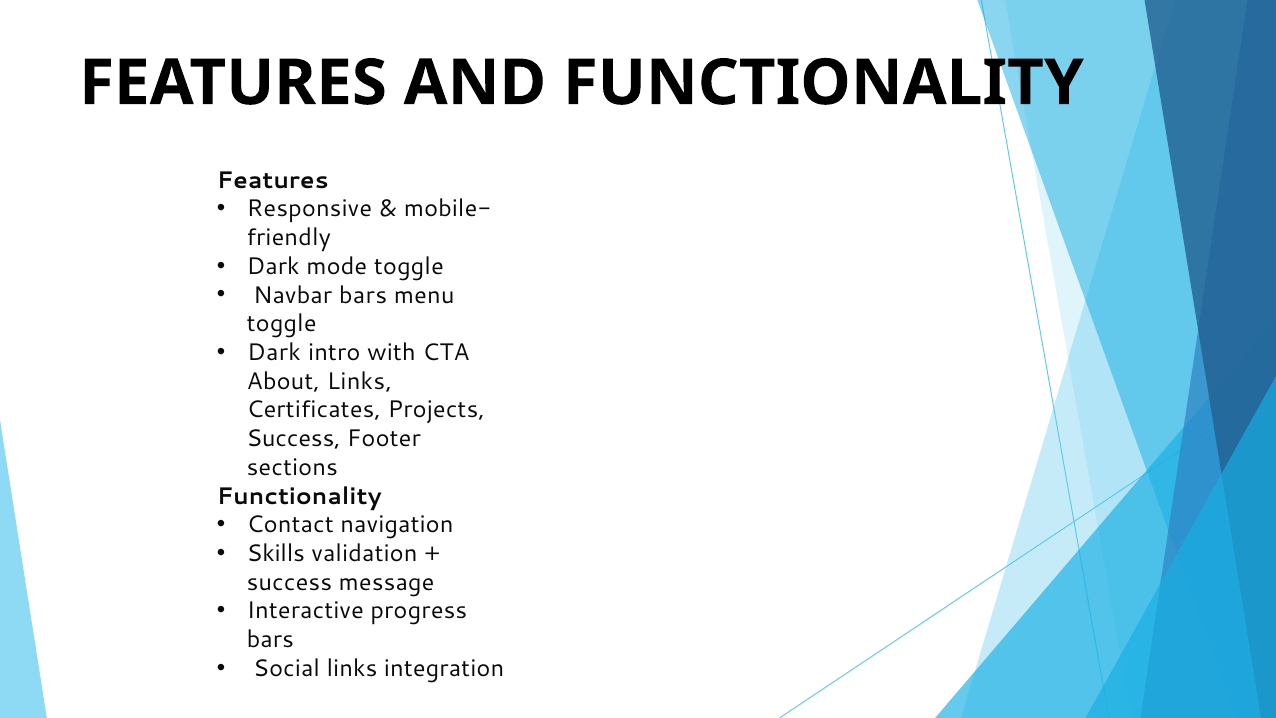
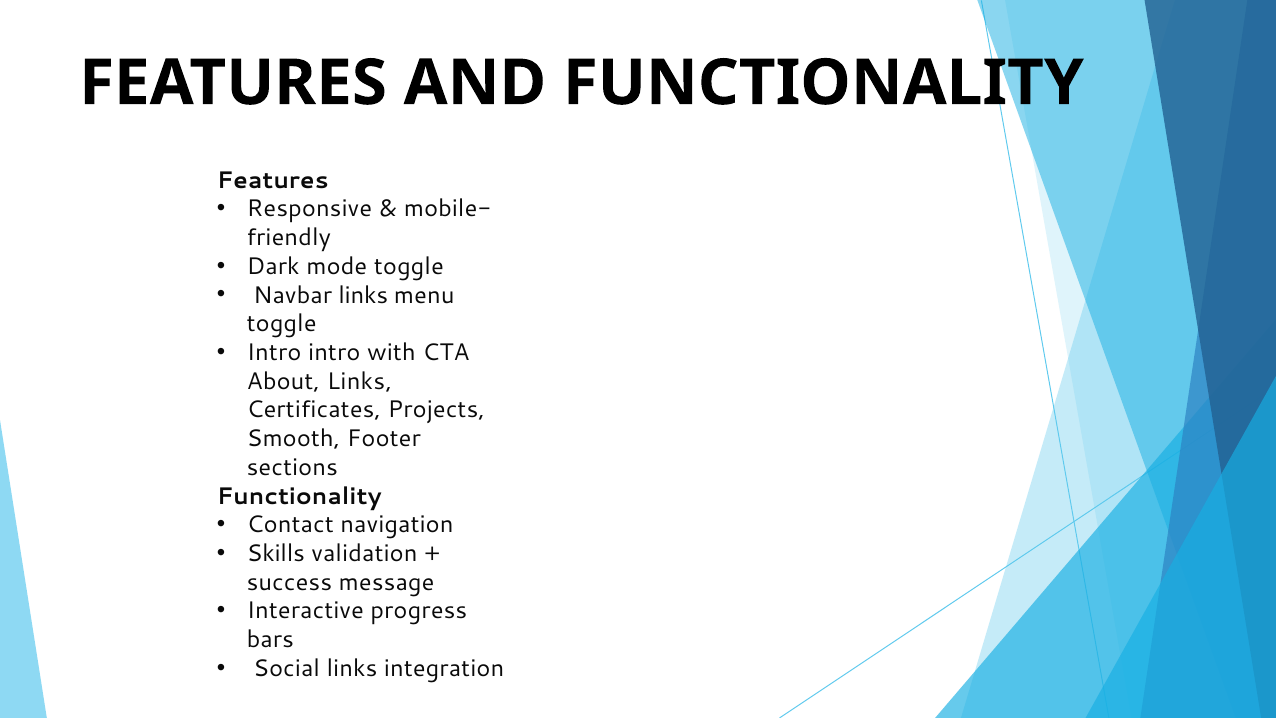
Navbar bars: bars -> links
Dark at (274, 352): Dark -> Intro
Success at (294, 439): Success -> Smooth
